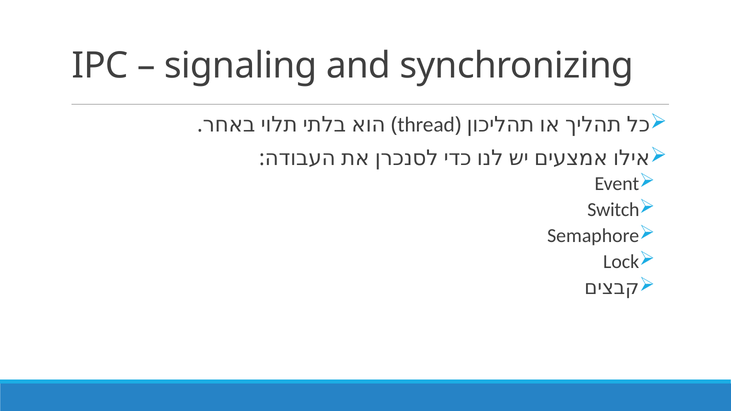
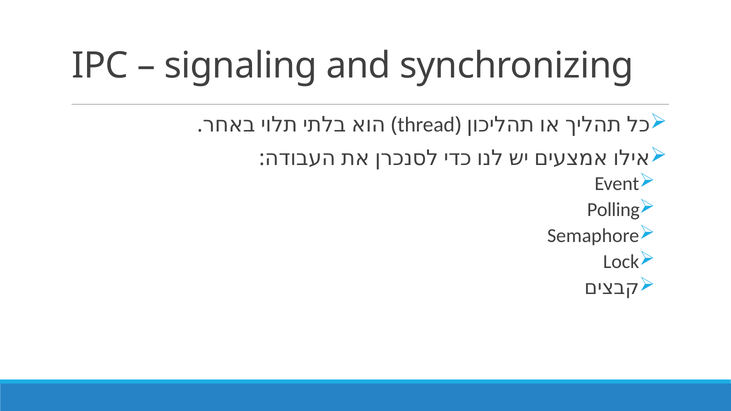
Switch: Switch -> Polling
